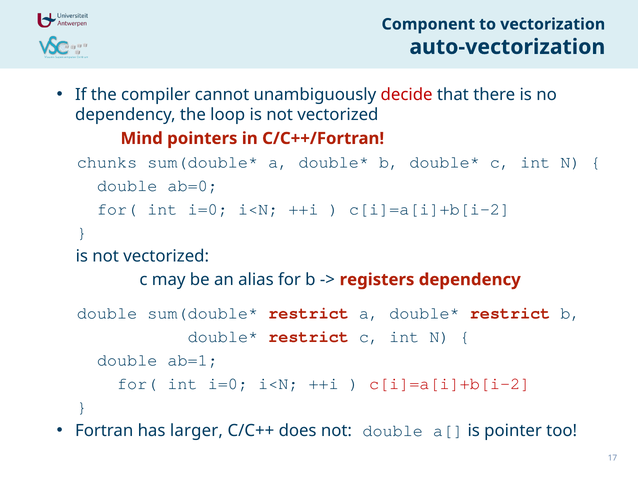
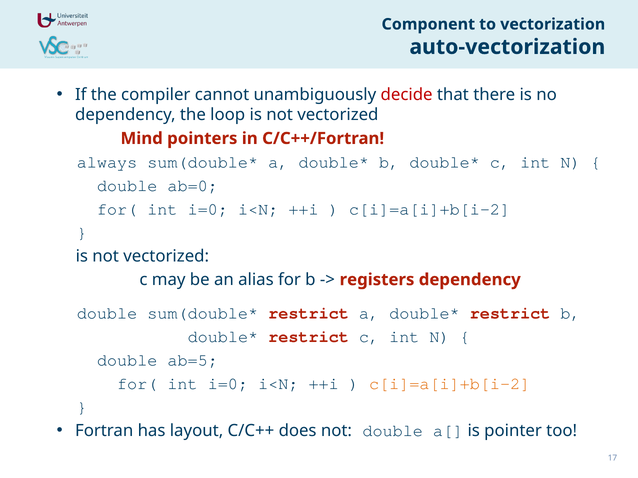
chunks: chunks -> always
ab=1: ab=1 -> ab=5
c[i]=a[i]+b[i-2 at (450, 384) colour: red -> orange
larger: larger -> layout
